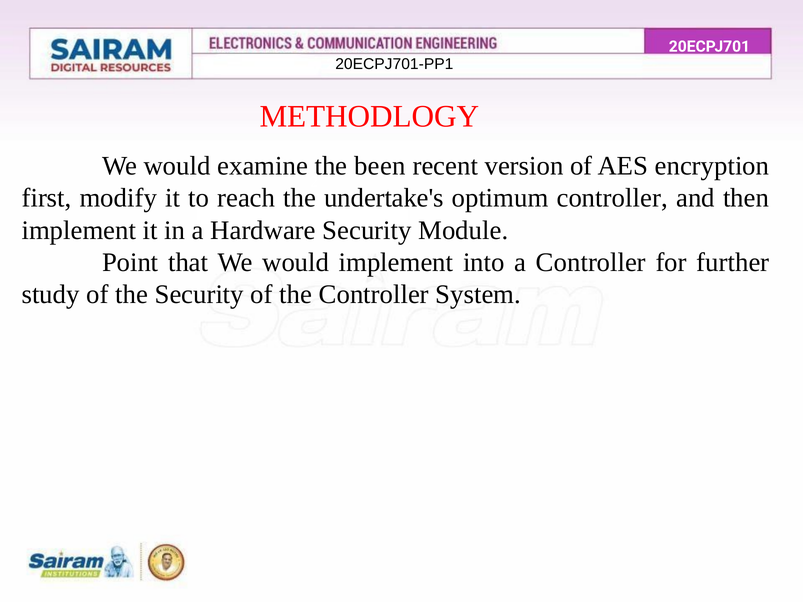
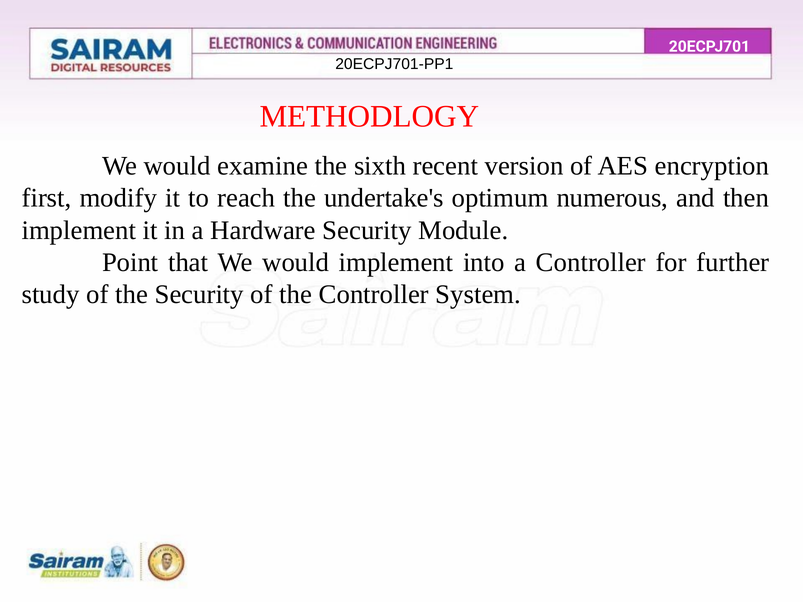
been: been -> sixth
optimum controller: controller -> numerous
